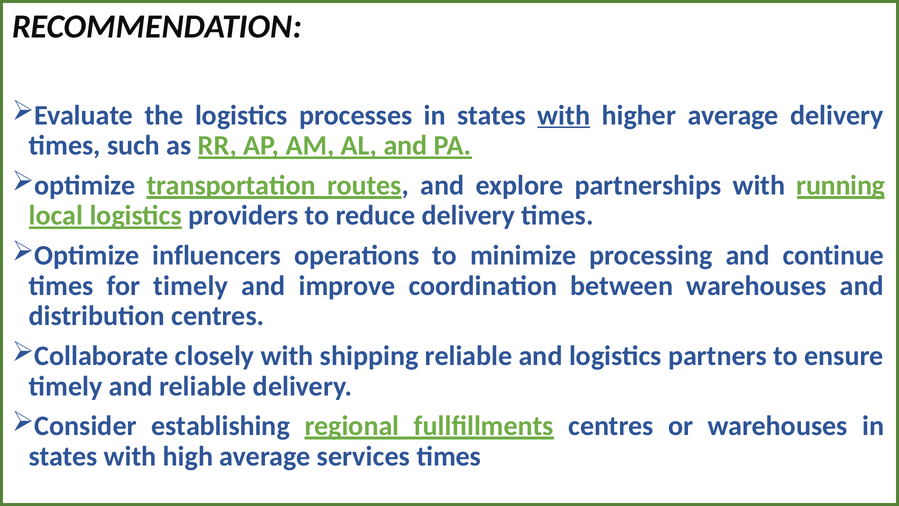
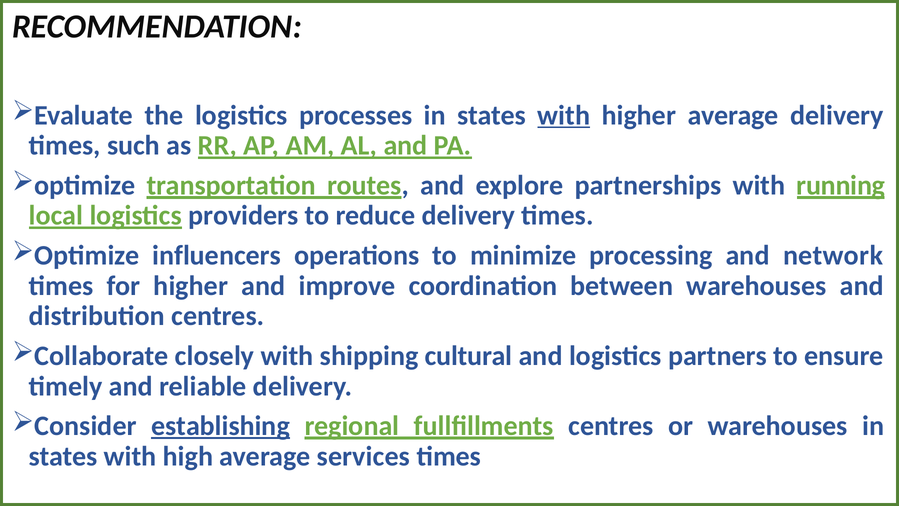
continue: continue -> network
for timely: timely -> higher
shipping reliable: reliable -> cultural
establishing underline: none -> present
